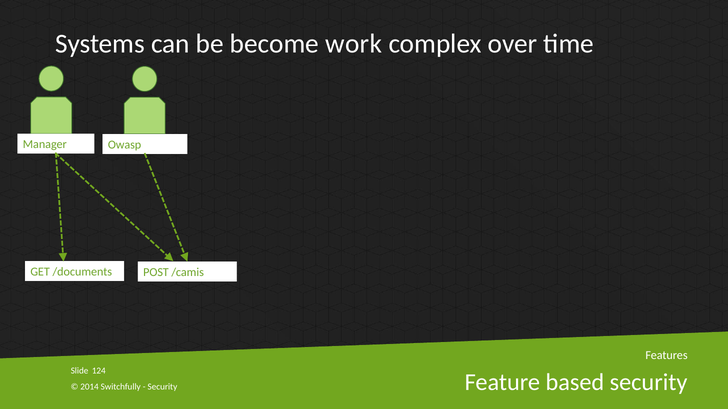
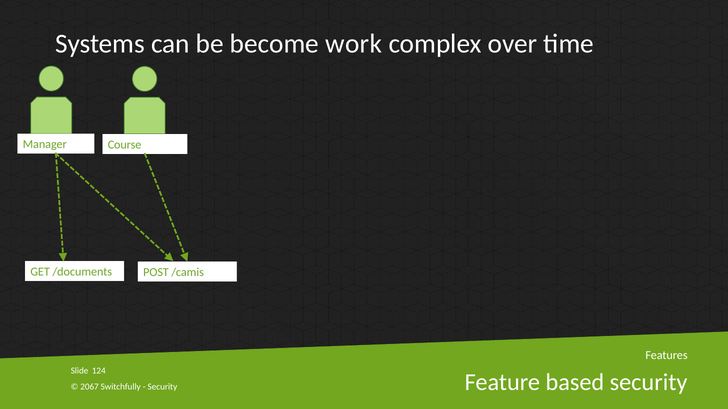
Owasp: Owasp -> Course
2014: 2014 -> 2067
